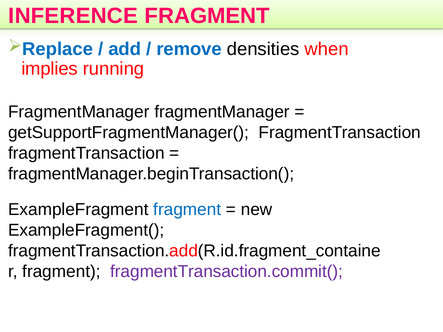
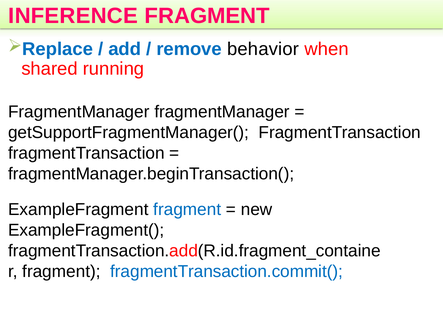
densities: densities -> behavior
implies: implies -> shared
fragmentTransaction.commit( colour: purple -> blue
